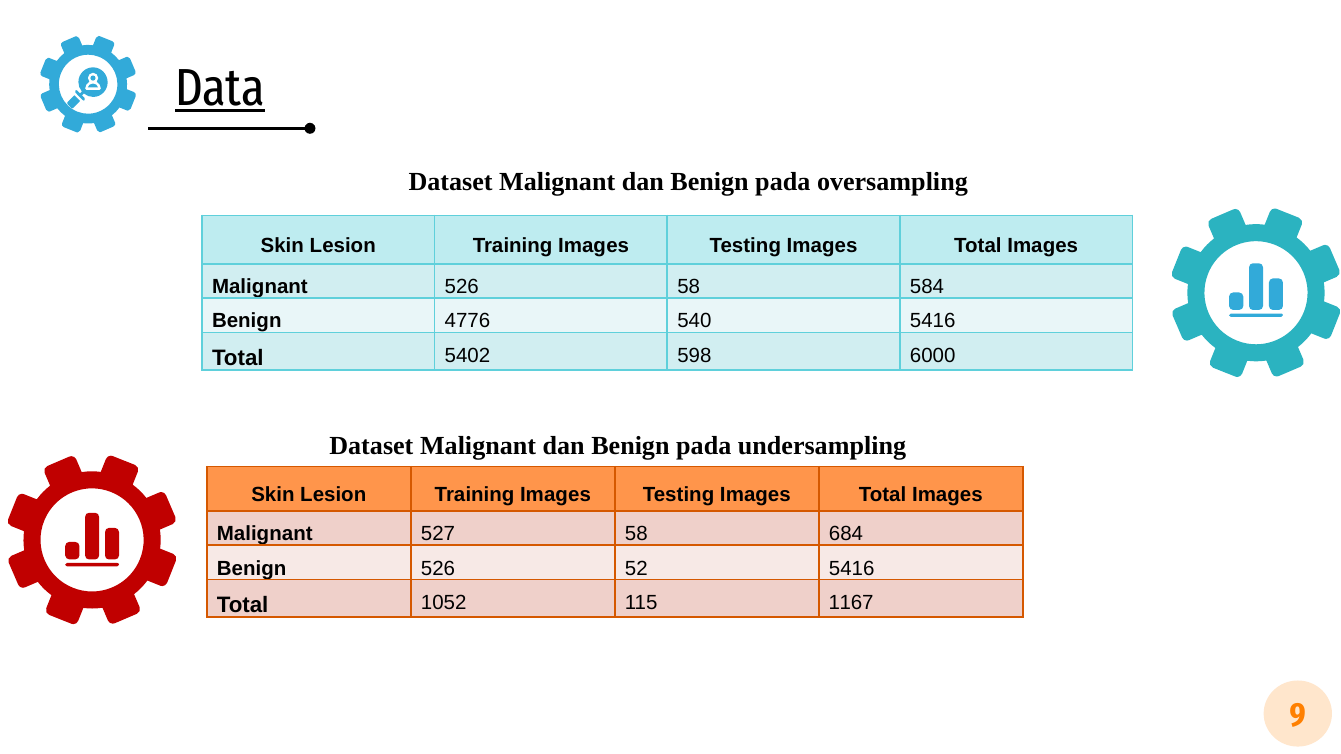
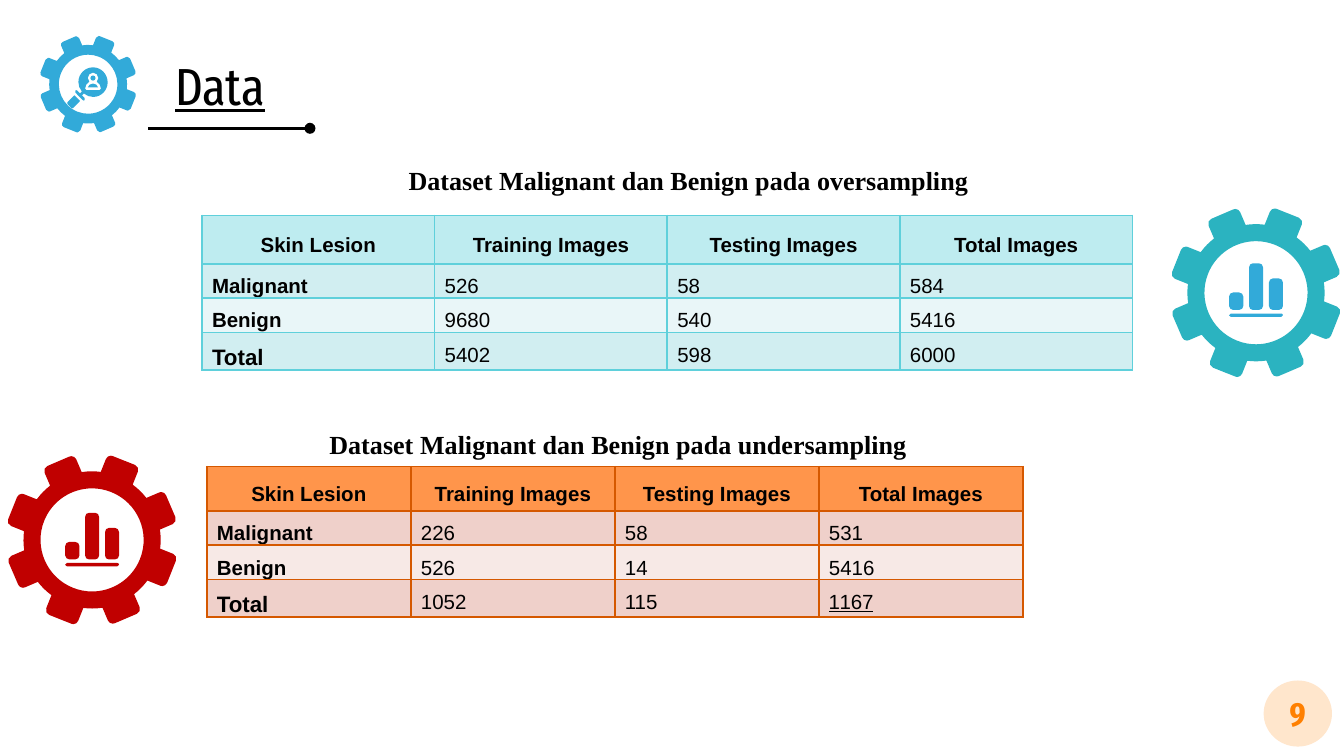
4776: 4776 -> 9680
527: 527 -> 226
684: 684 -> 531
52: 52 -> 14
1167 underline: none -> present
